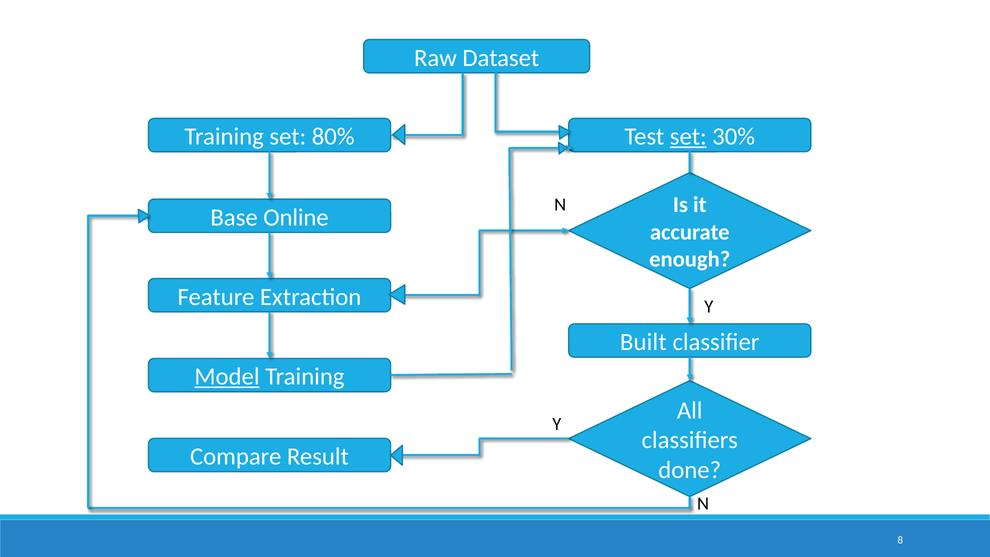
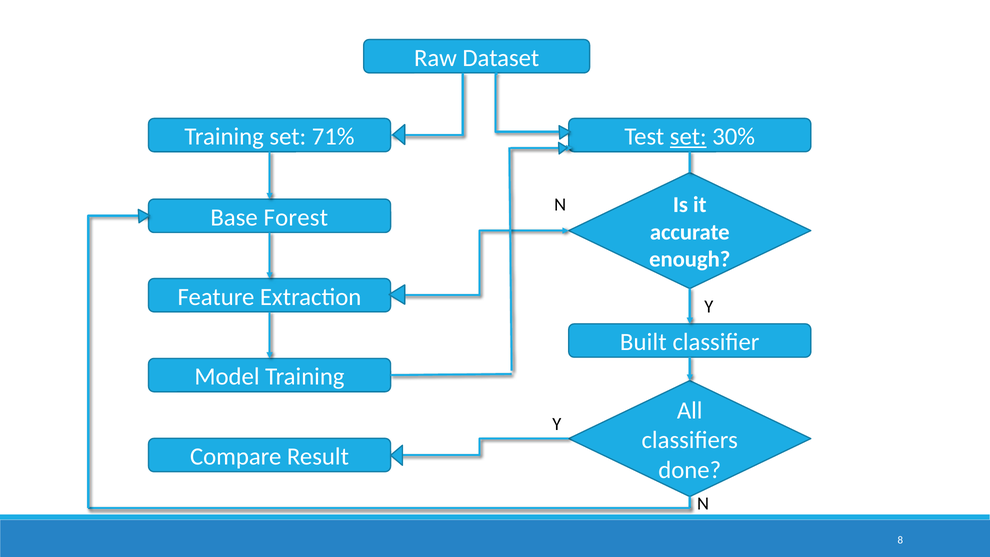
80%: 80% -> 71%
Online: Online -> Forest
Model underline: present -> none
